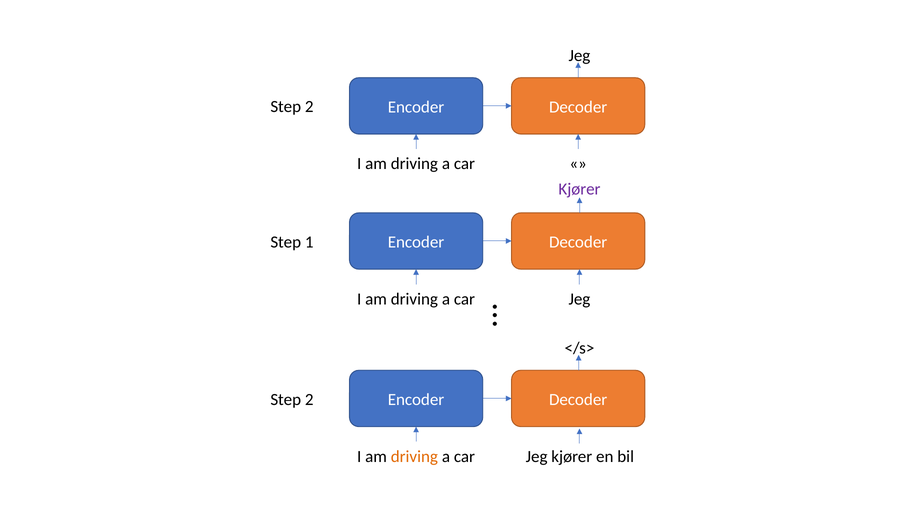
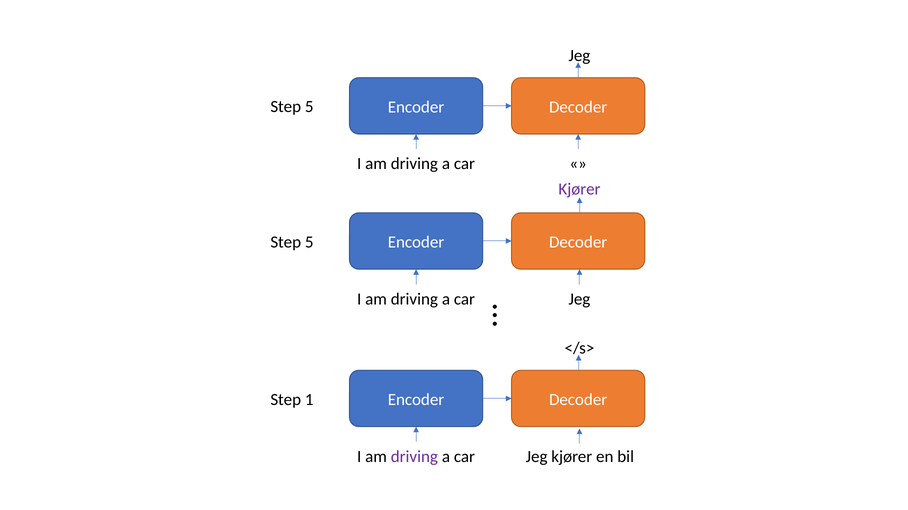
2 at (309, 107): 2 -> 5
1 at (309, 242): 1 -> 5
2 at (309, 400): 2 -> 1
driving at (414, 457) colour: orange -> purple
